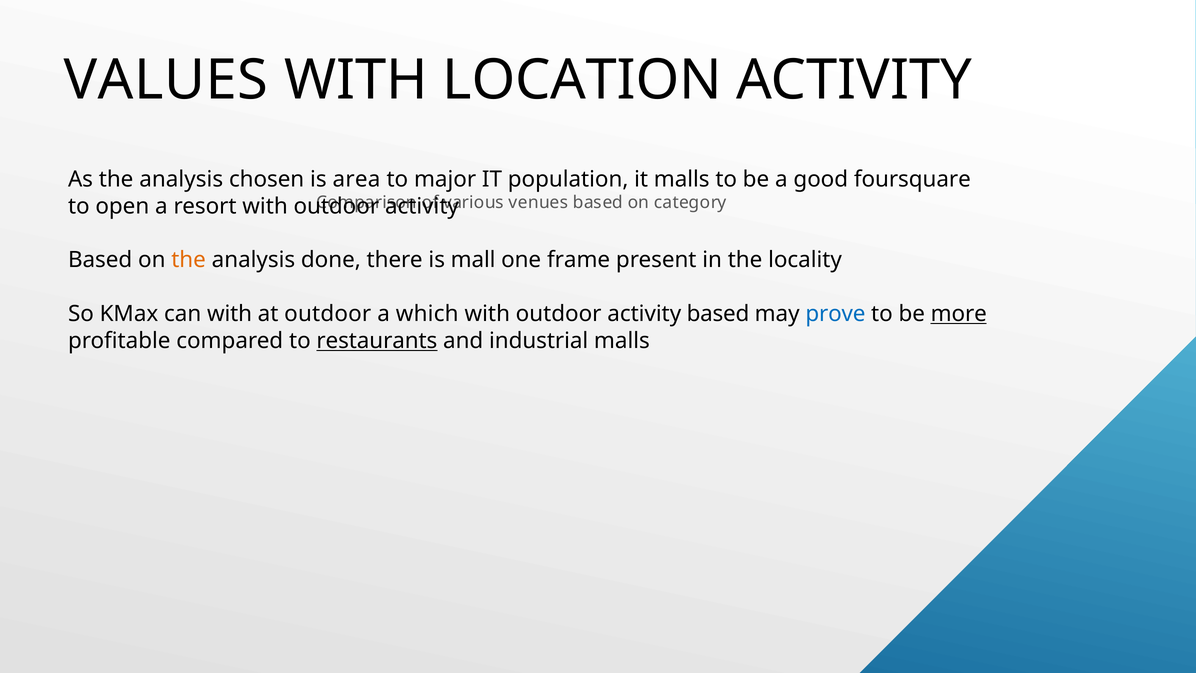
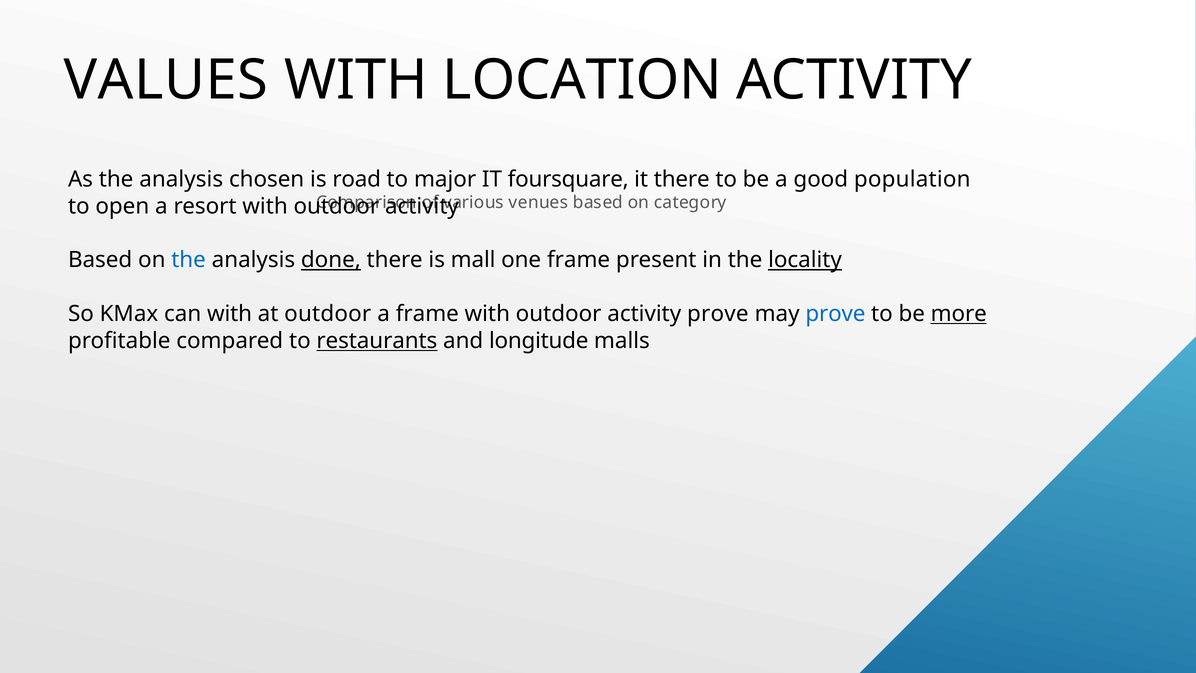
area: area -> road
population: population -> foursquare
it malls: malls -> there
foursquare: foursquare -> population
the at (189, 260) colour: orange -> blue
done underline: none -> present
locality underline: none -> present
a which: which -> frame
based at (718, 314): based -> prove
industrial: industrial -> longitude
